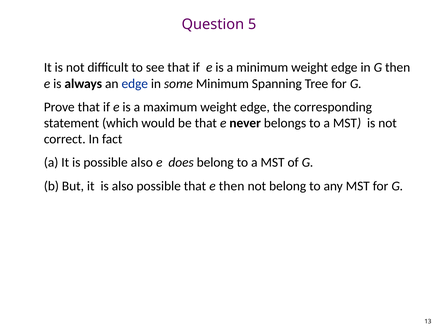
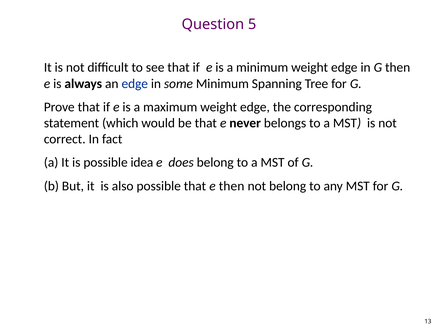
possible also: also -> idea
